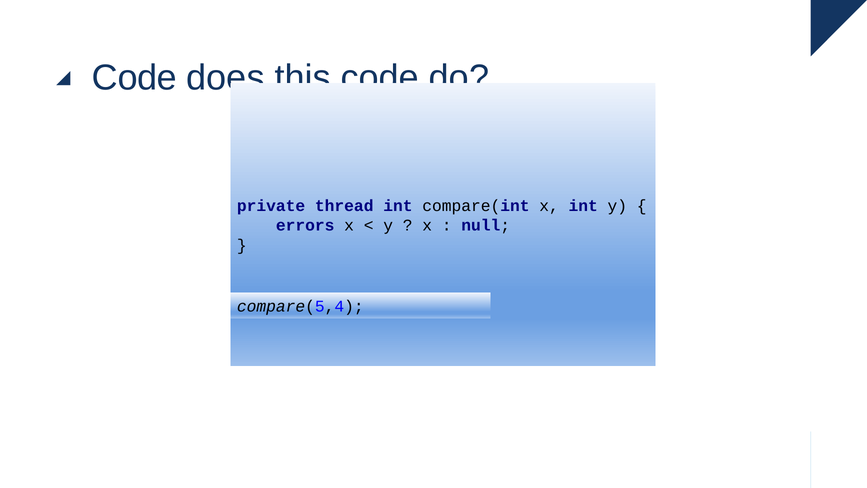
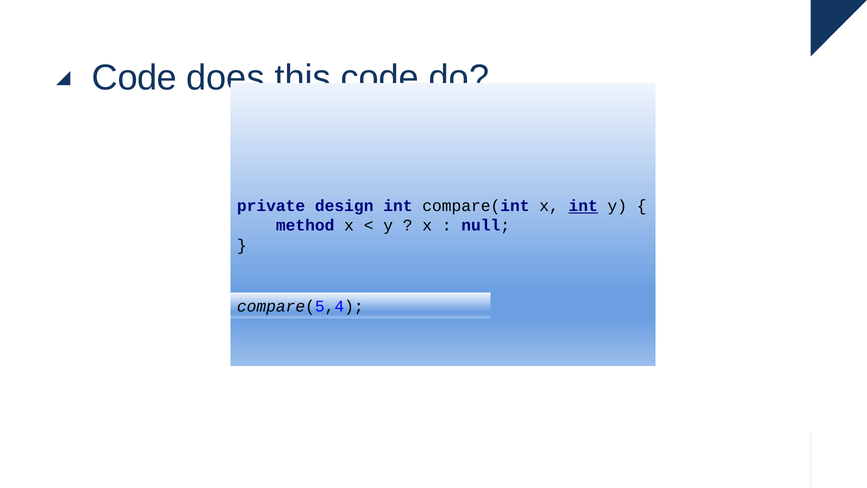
thread: thread -> design
int at (583, 206) underline: none -> present
errors: errors -> method
